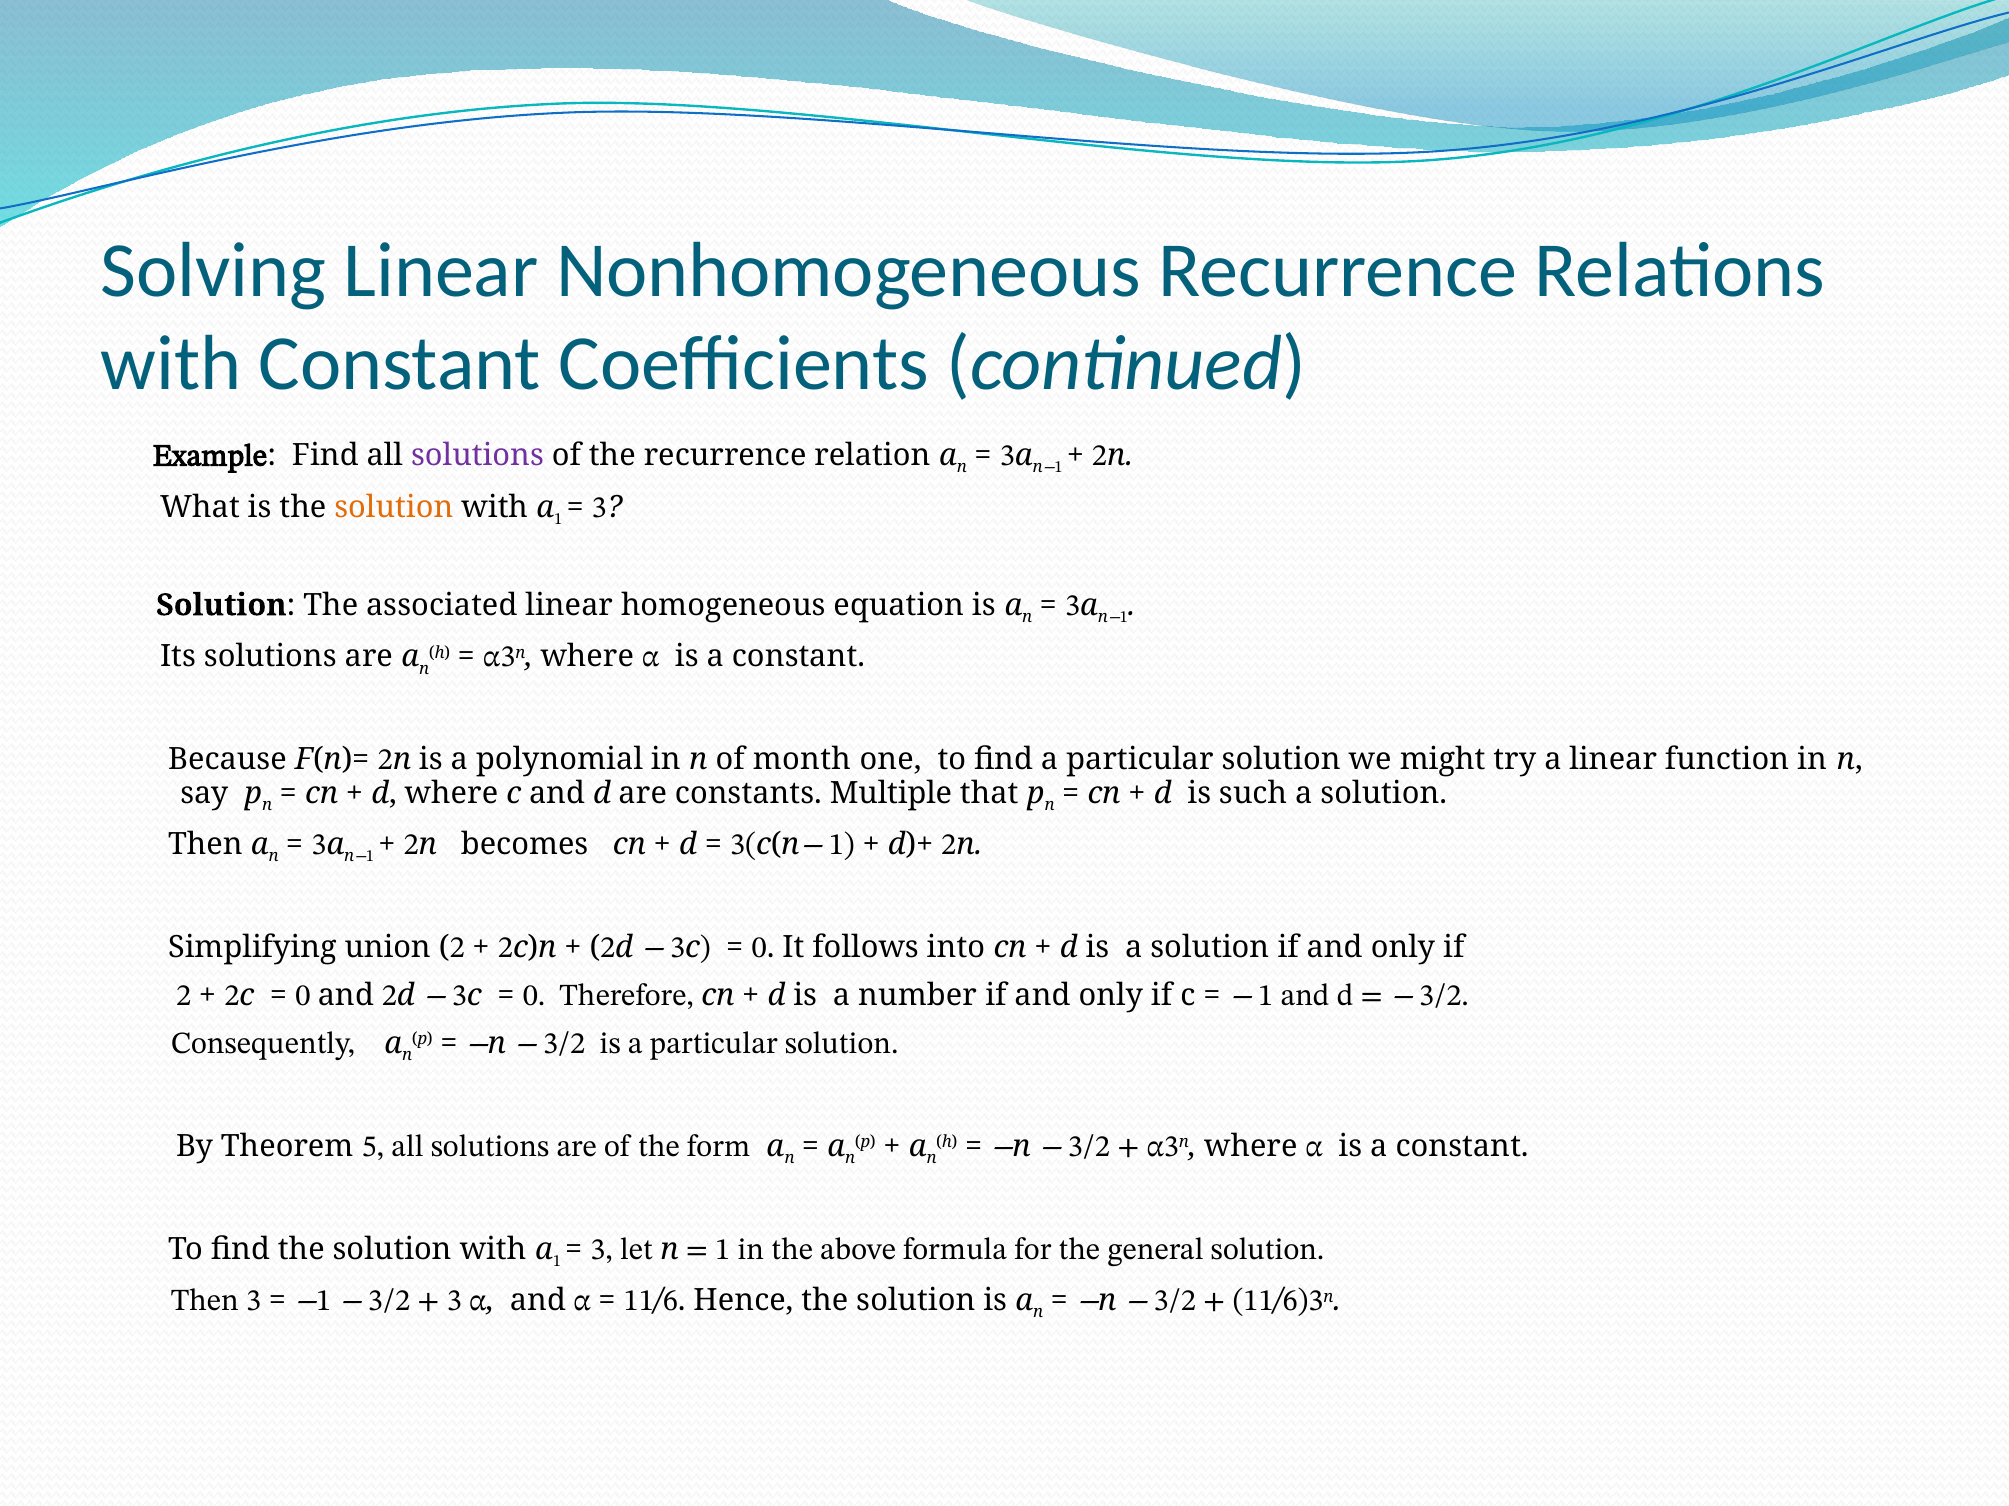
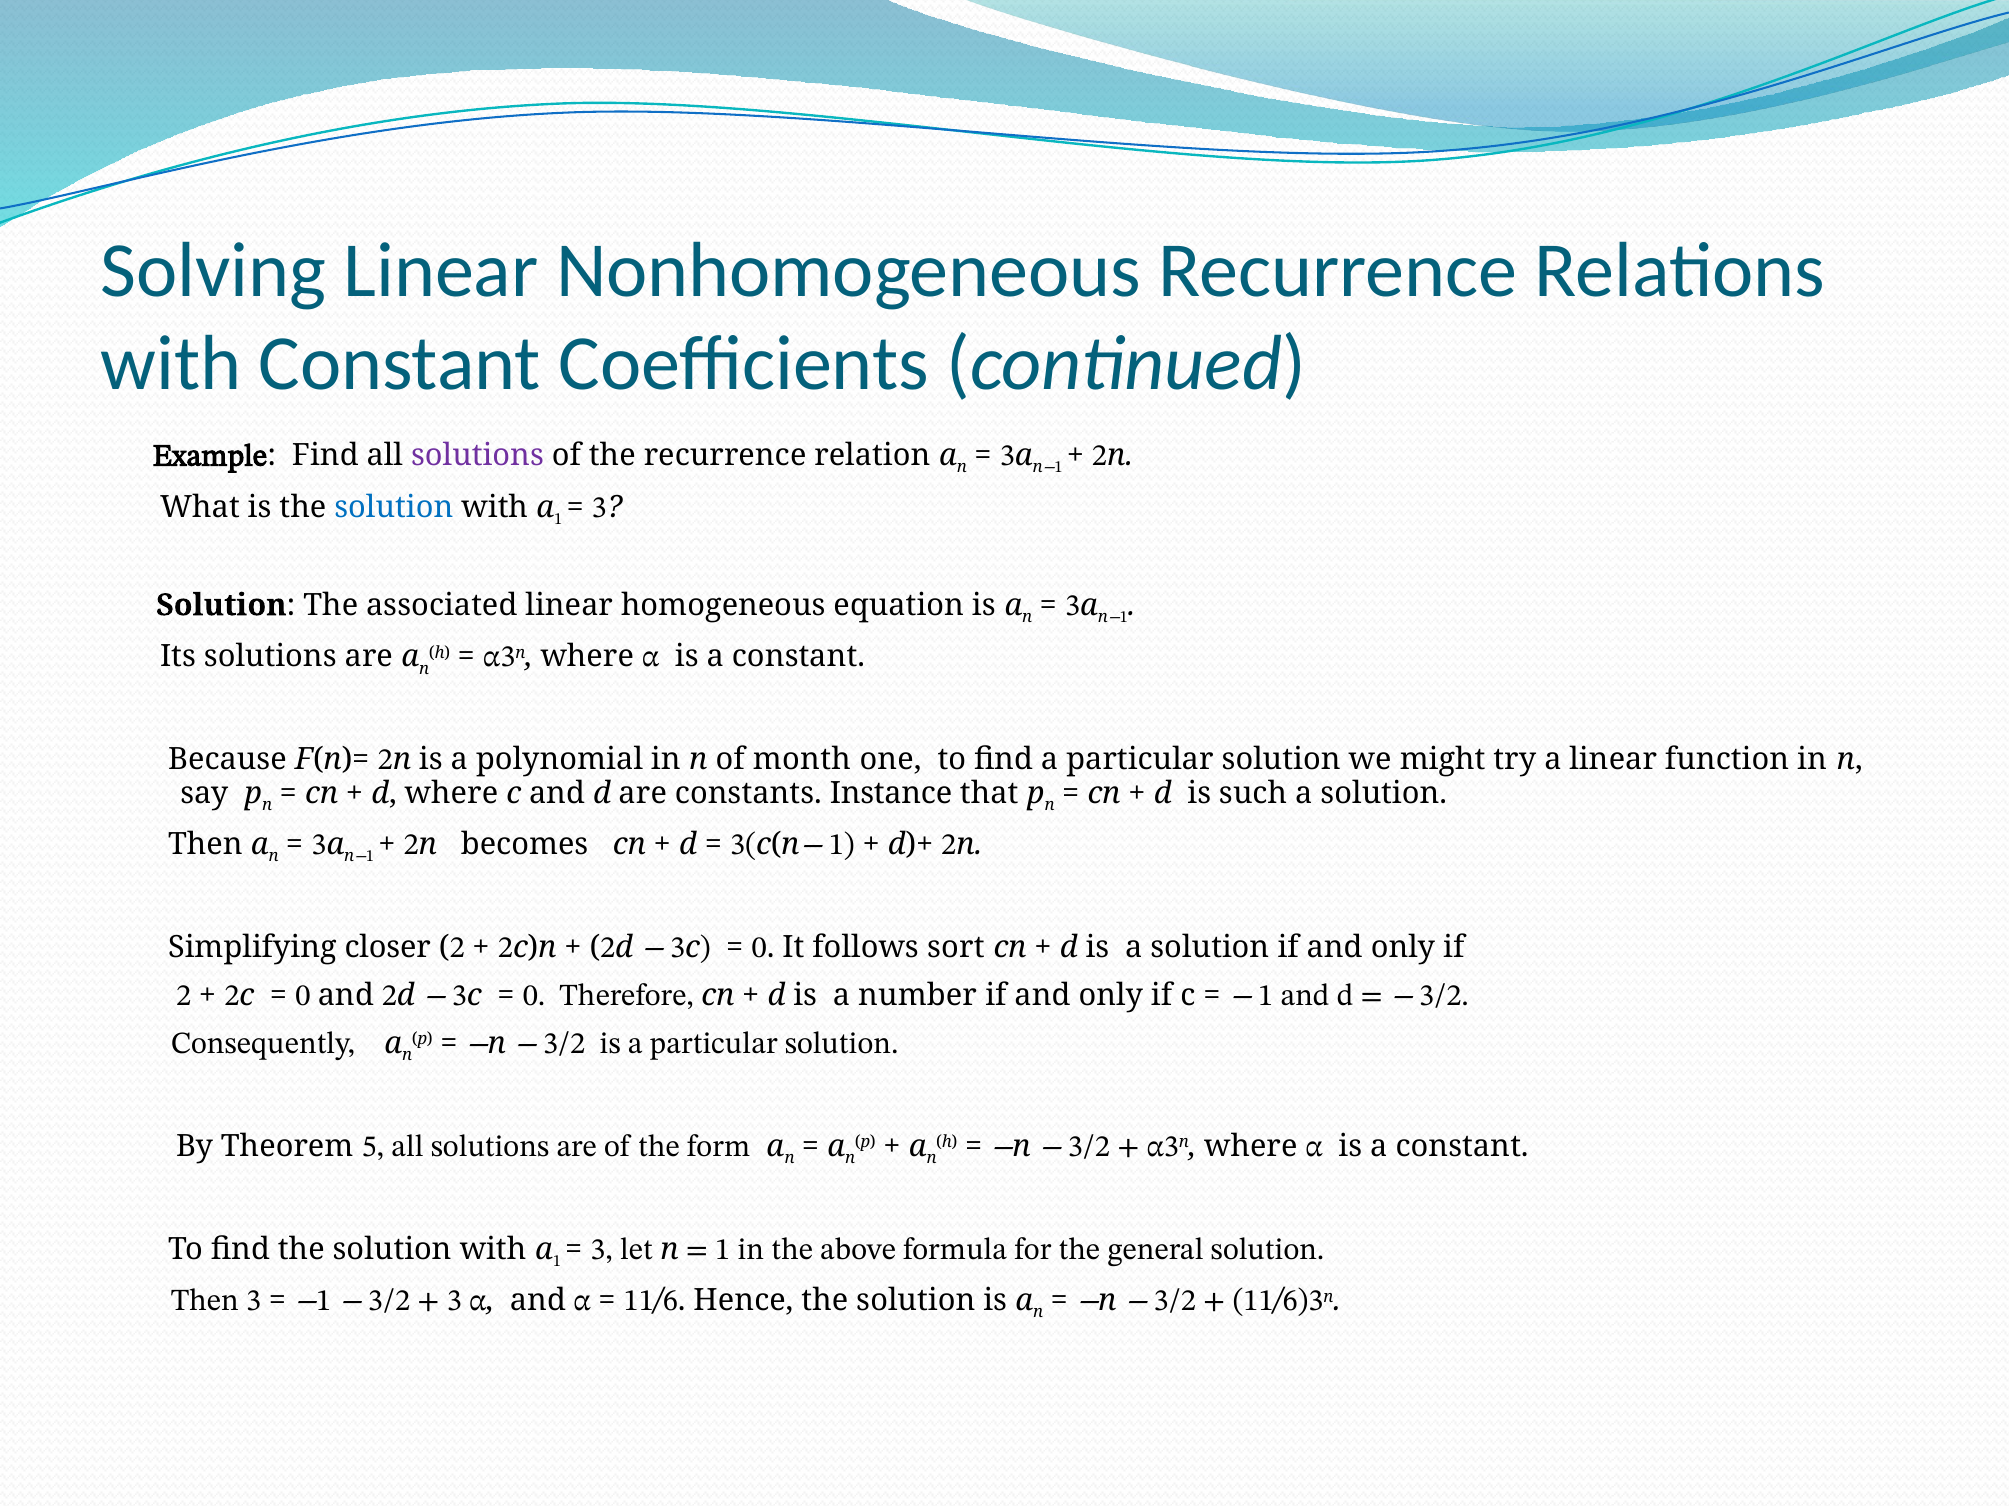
solution at (394, 507) colour: orange -> blue
Multiple: Multiple -> Instance
union: union -> closer
into: into -> sort
